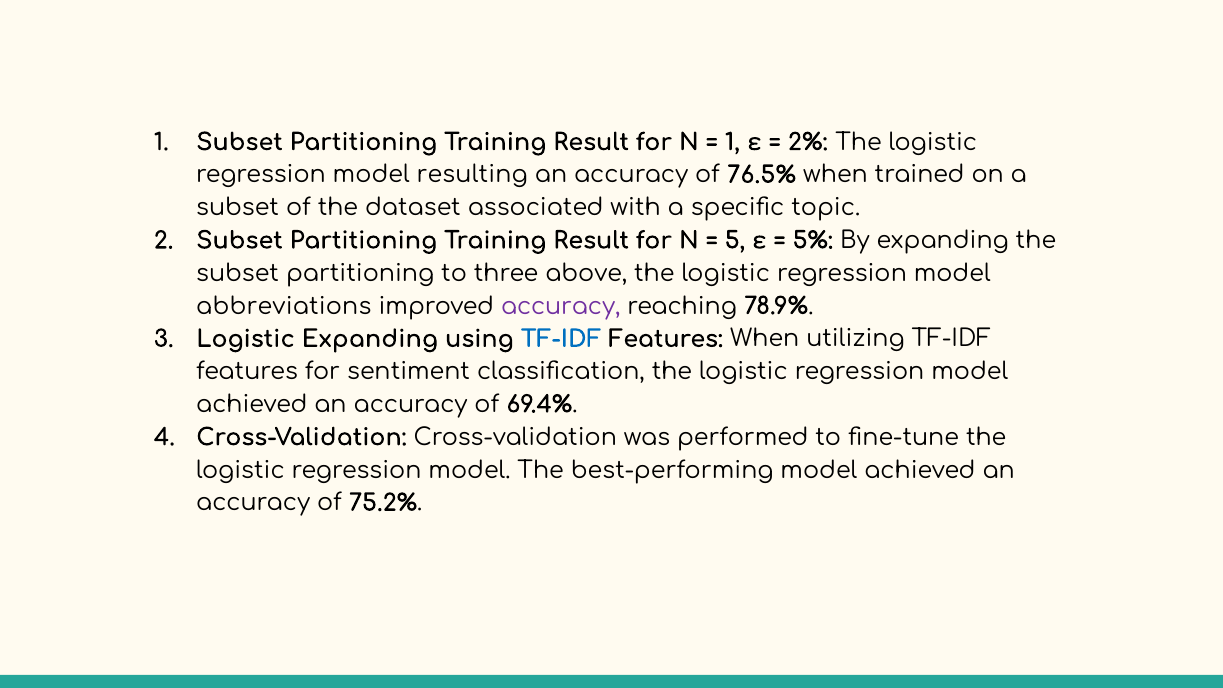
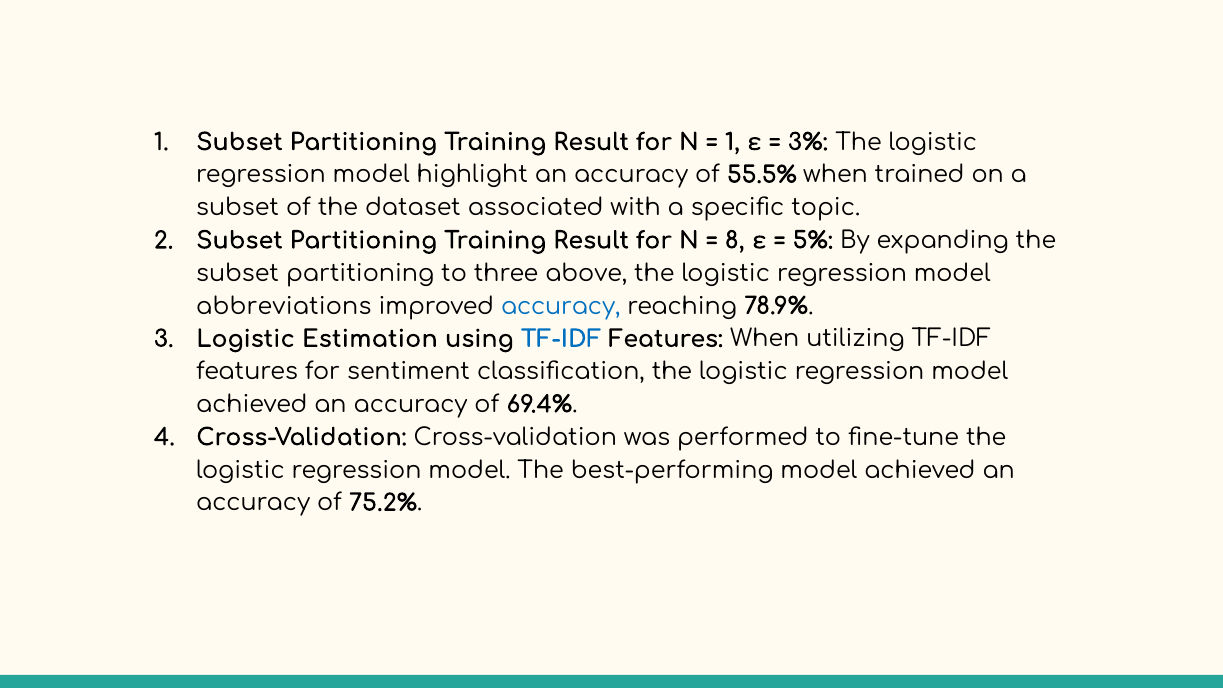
2%: 2% -> 3%
resulting: resulting -> highlight
76.5%: 76.5% -> 55.5%
5: 5 -> 8
accuracy at (561, 306) colour: purple -> blue
Logistic Expanding: Expanding -> Estimation
